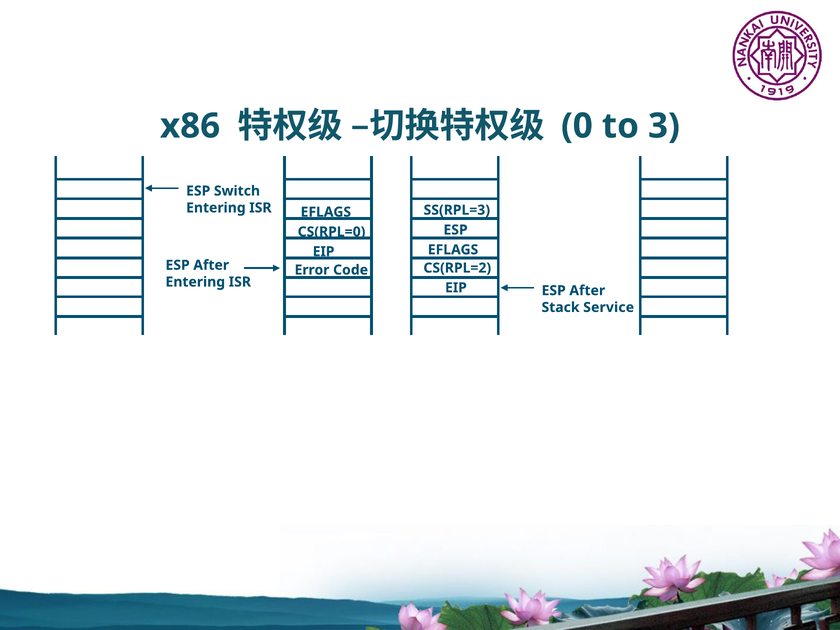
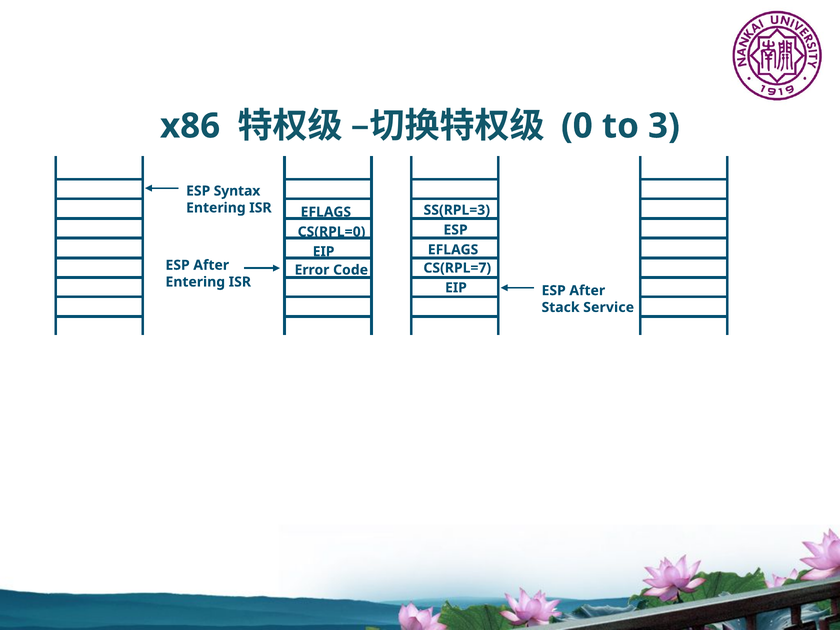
Switch: Switch -> Syntax
CS(RPL=2: CS(RPL=2 -> CS(RPL=7
